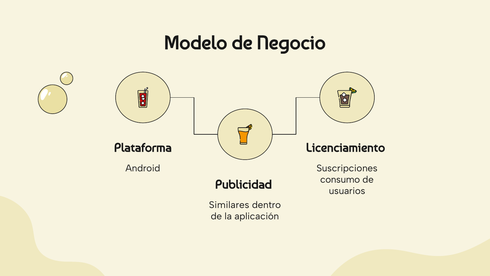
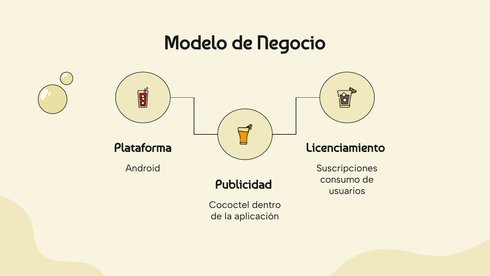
Similares: Similares -> Cococtel
